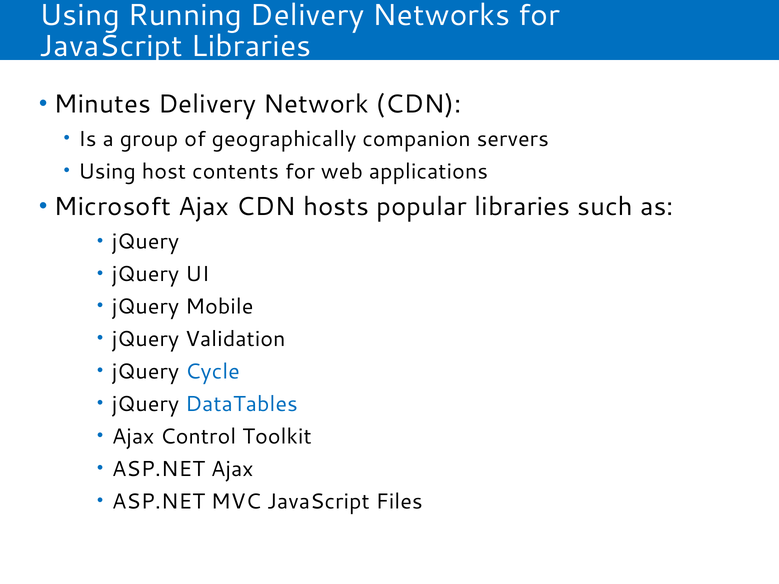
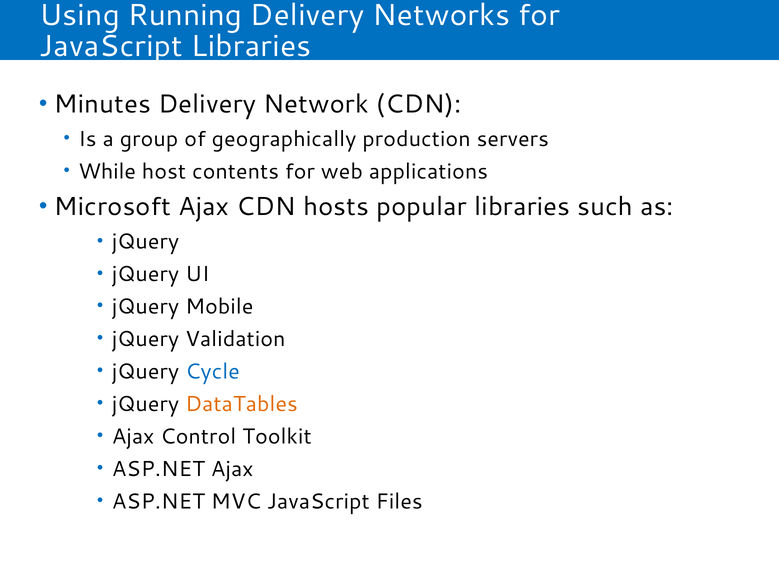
companion: companion -> production
Using at (107, 172): Using -> While
DataTables colour: blue -> orange
